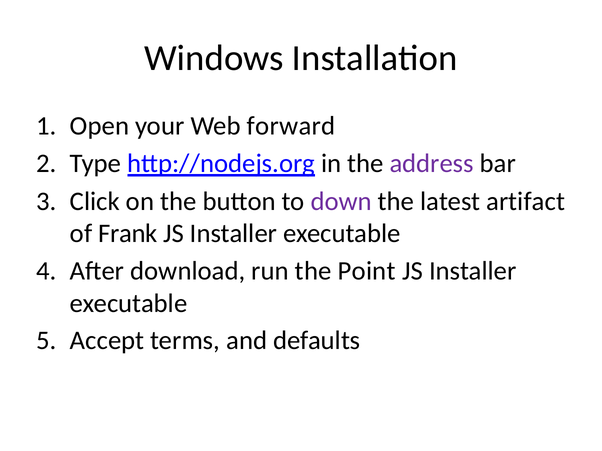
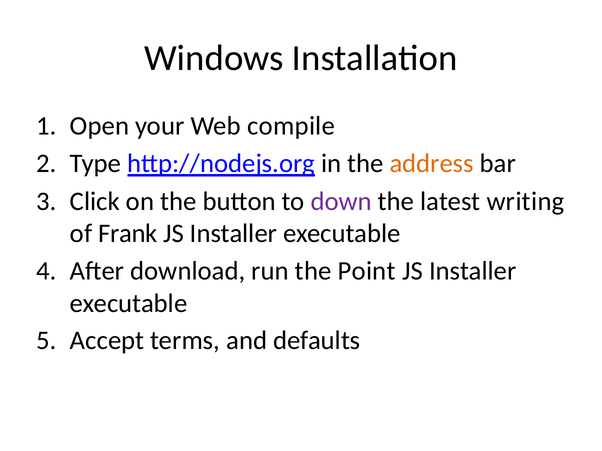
forward: forward -> compile
address colour: purple -> orange
artifact: artifact -> writing
